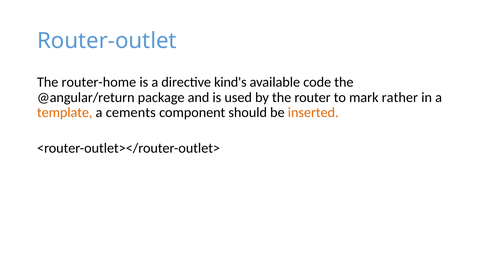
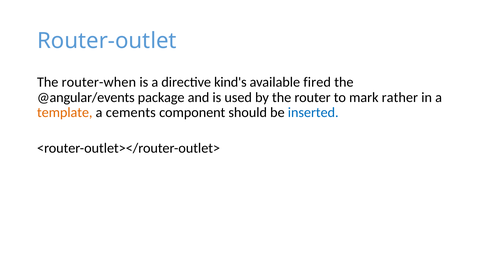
router-home: router-home -> router-when
code: code -> fired
@angular/return: @angular/return -> @angular/events
inserted colour: orange -> blue
